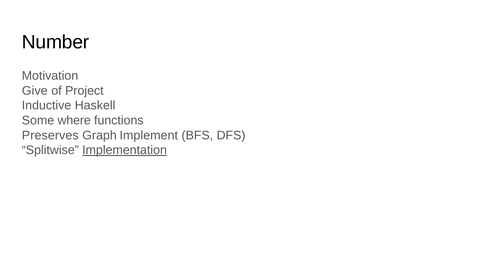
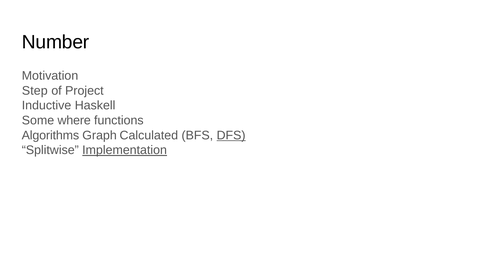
Give: Give -> Step
Preserves: Preserves -> Algorithms
Implement: Implement -> Calculated
DFS underline: none -> present
